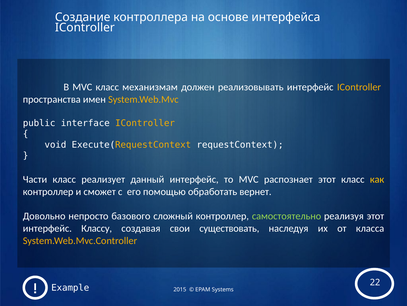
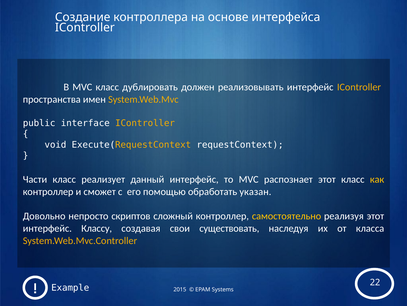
механизмам: механизмам -> дублировать
вернет: вернет -> указан
базового: базового -> скриптов
самостоятельно colour: light green -> yellow
